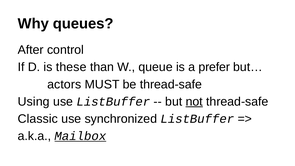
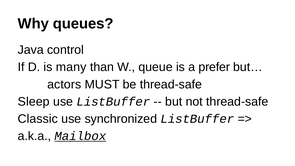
After: After -> Java
these: these -> many
Using: Using -> Sleep
not underline: present -> none
